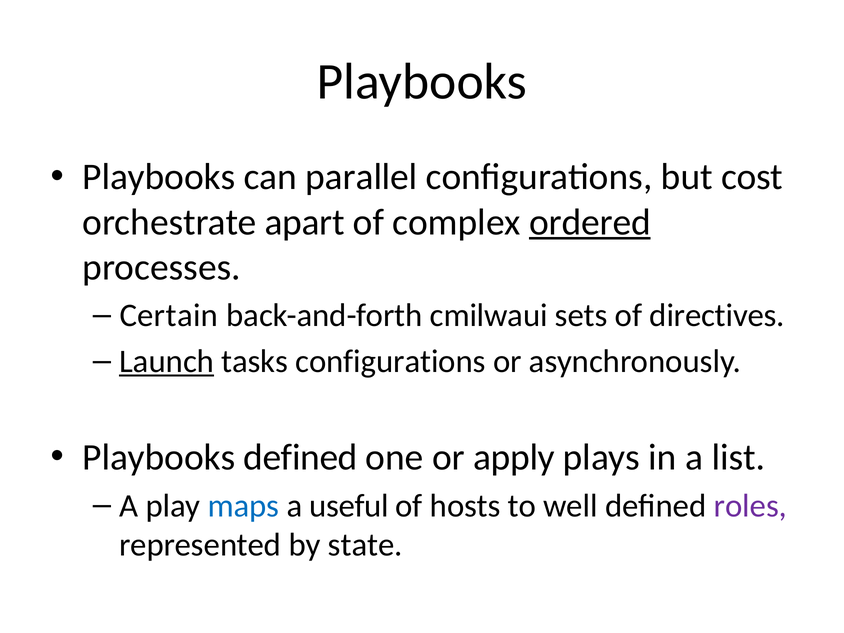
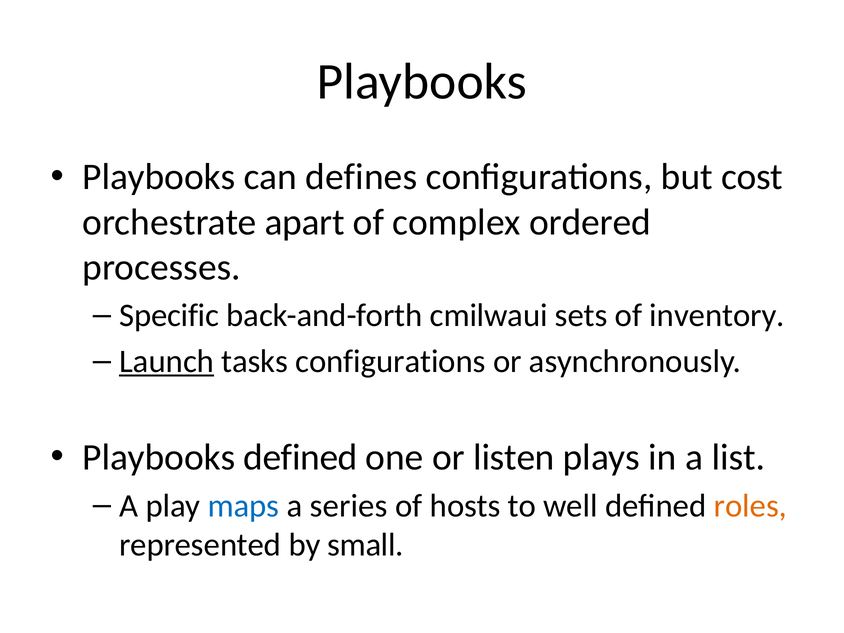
parallel: parallel -> defines
ordered underline: present -> none
Certain: Certain -> Specific
directives: directives -> inventory
apply: apply -> listen
useful: useful -> series
roles colour: purple -> orange
state: state -> small
